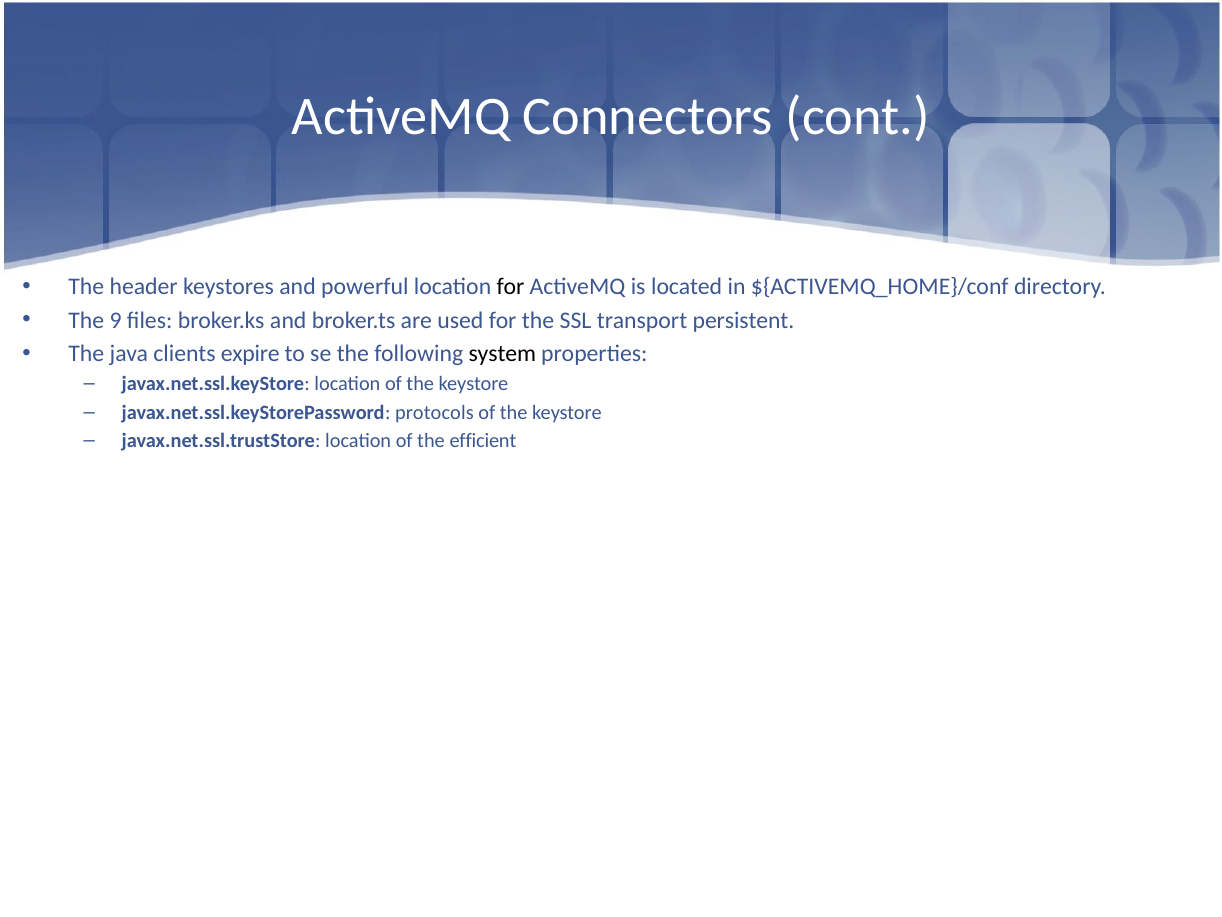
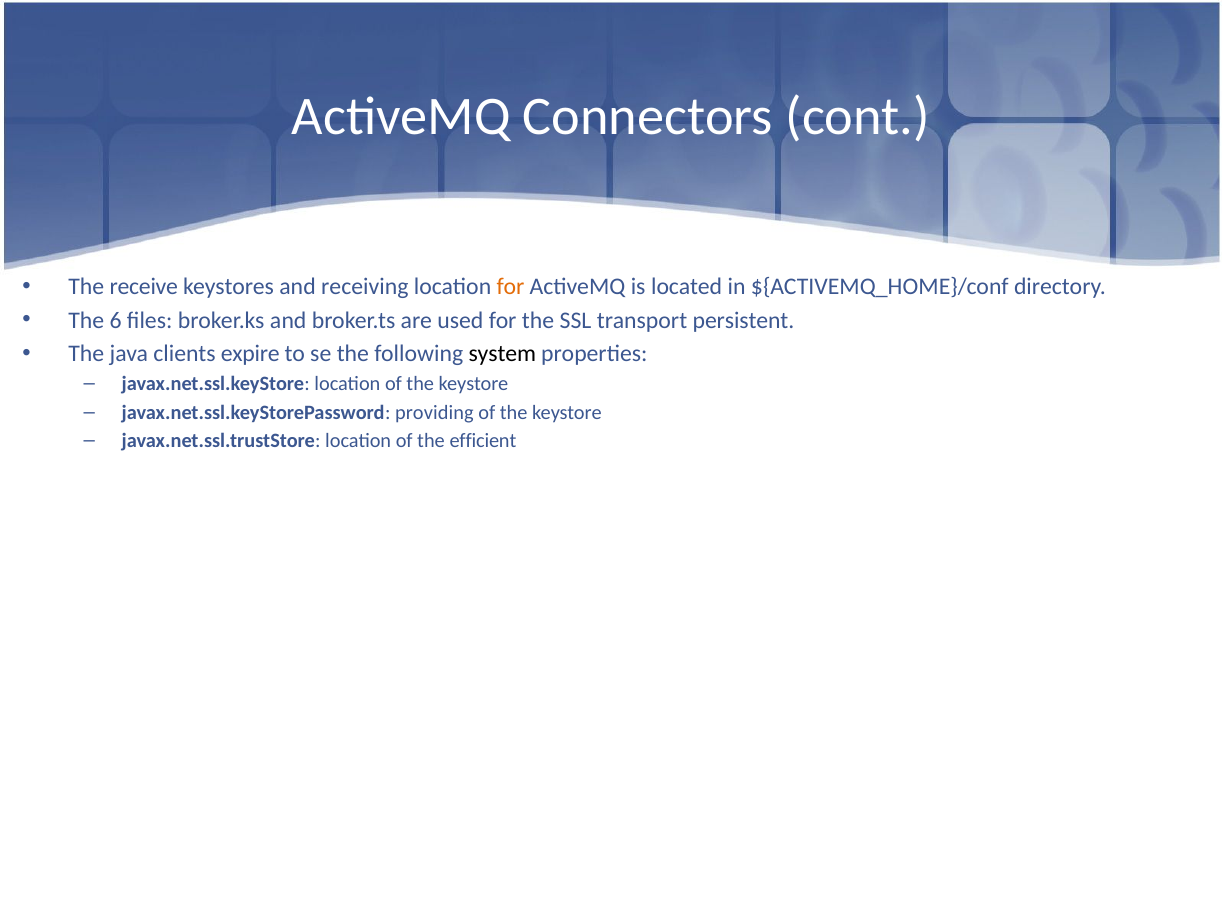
header: header -> receive
powerful: powerful -> receiving
for at (511, 287) colour: black -> orange
9: 9 -> 6
protocols: protocols -> providing
